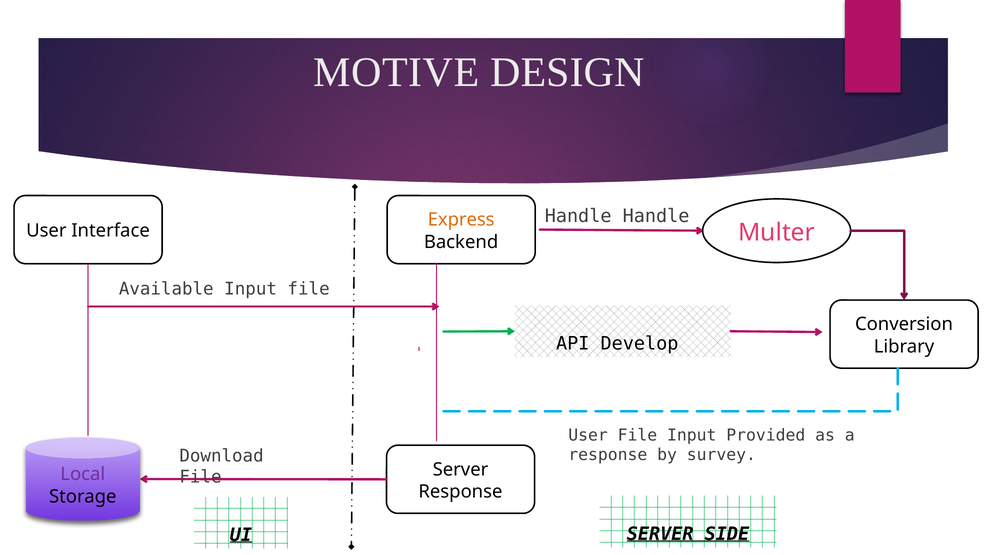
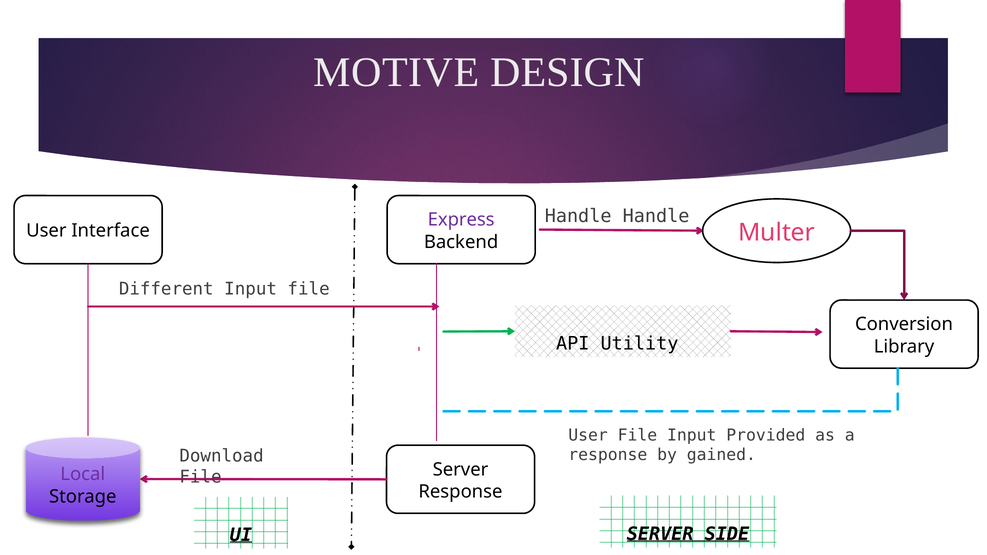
Express colour: orange -> purple
Available: Available -> Different
Develop: Develop -> Utility
survey: survey -> gained
